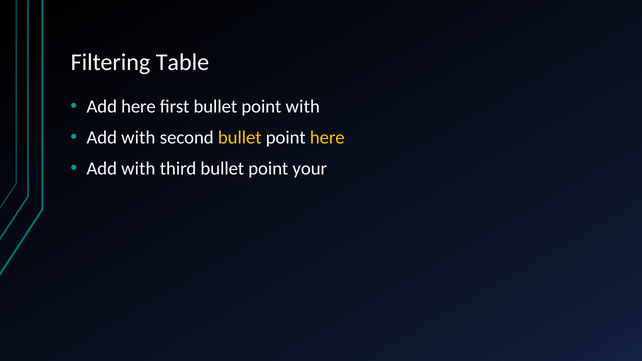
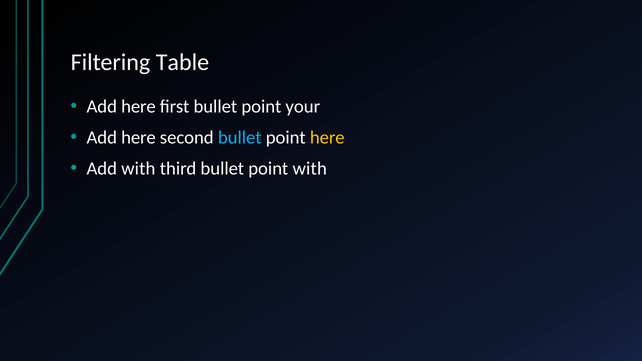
point with: with -> your
with at (138, 138): with -> here
bullet at (240, 138) colour: yellow -> light blue
point your: your -> with
